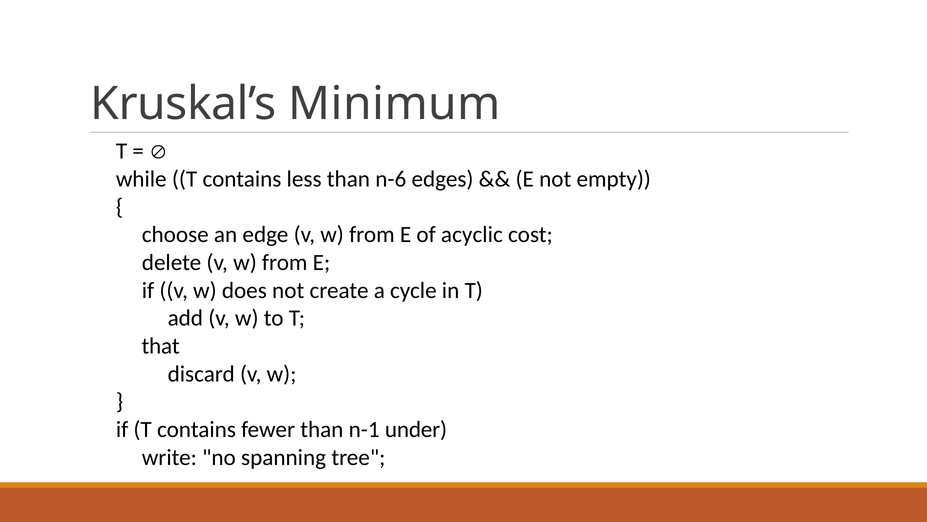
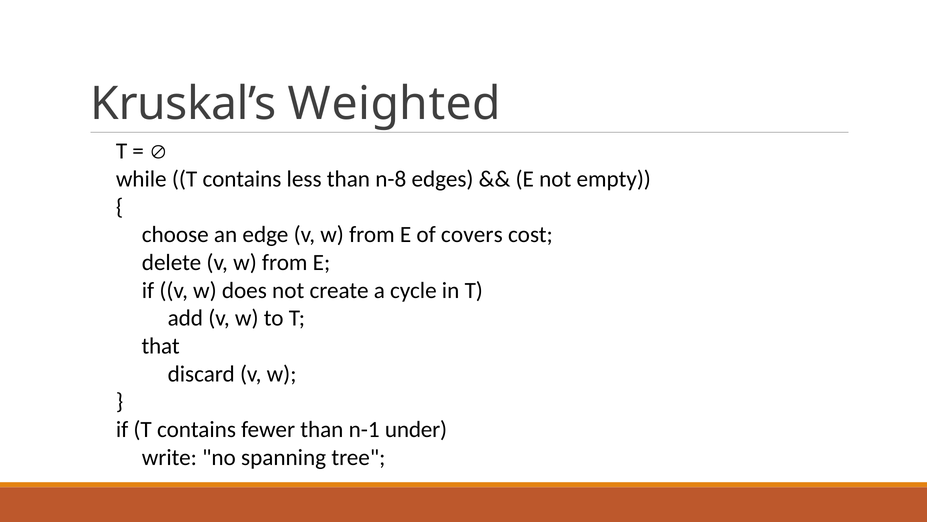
Minimum: Minimum -> Weighted
n-6: n-6 -> n-8
acyclic: acyclic -> covers
